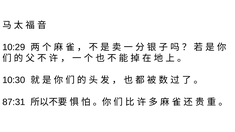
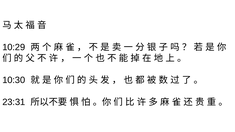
87:31: 87:31 -> 23:31
